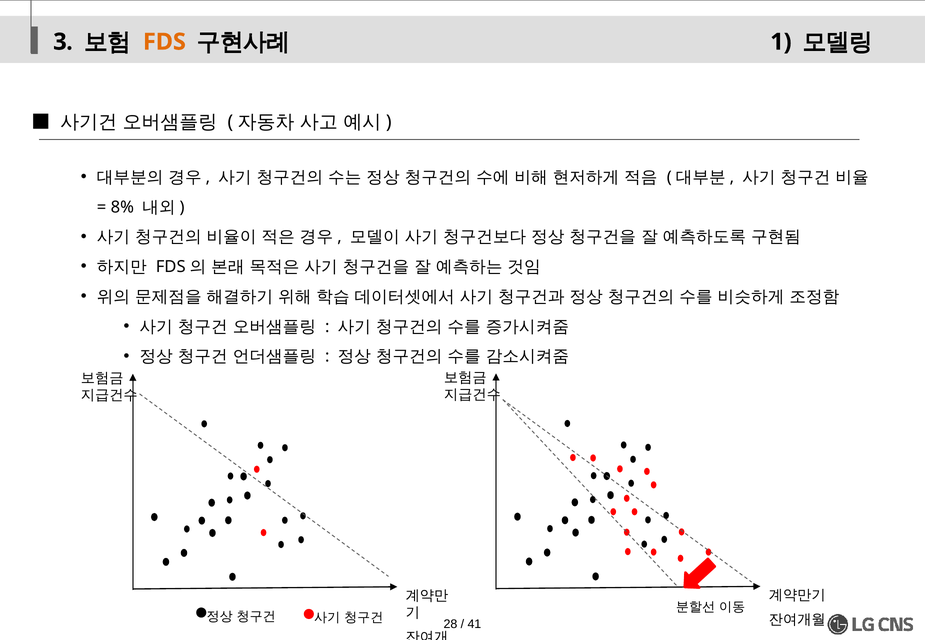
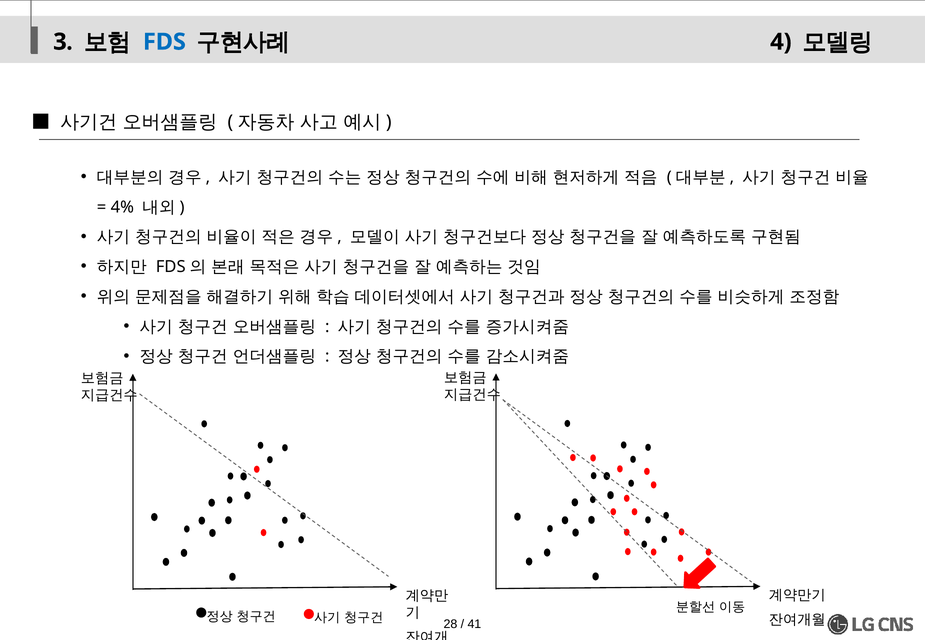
FDS colour: orange -> blue
1: 1 -> 4
8%: 8% -> 4%
